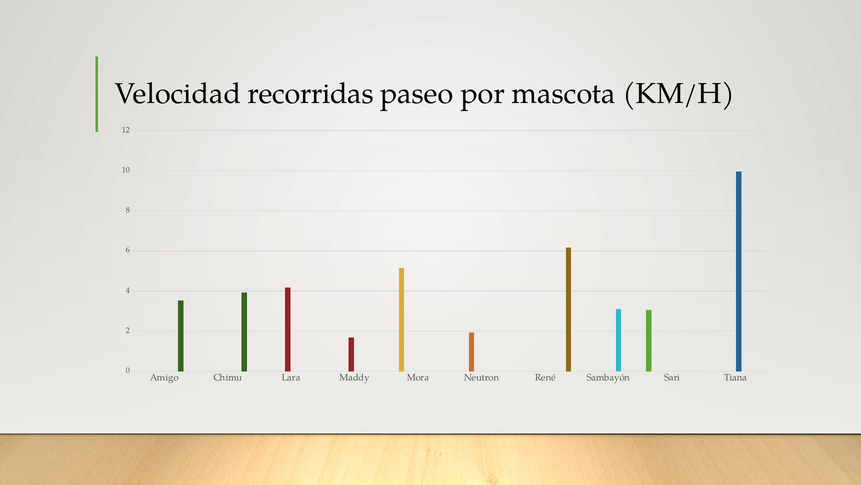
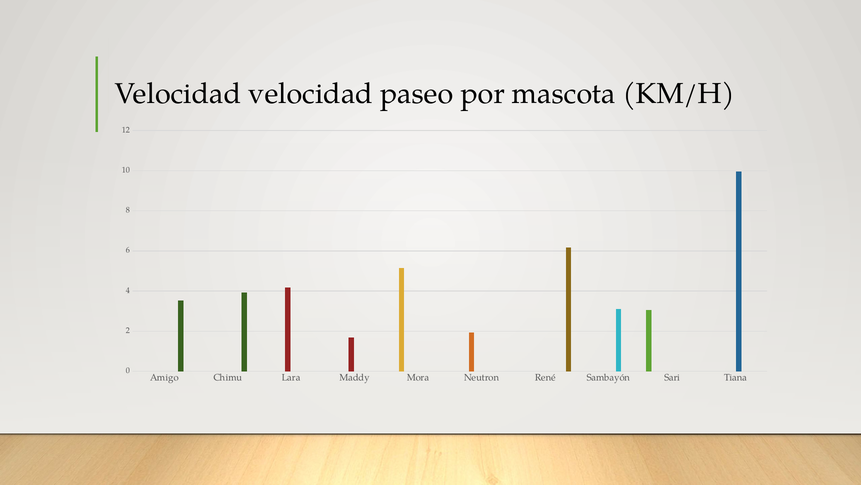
Velocidad recorridas: recorridas -> velocidad
